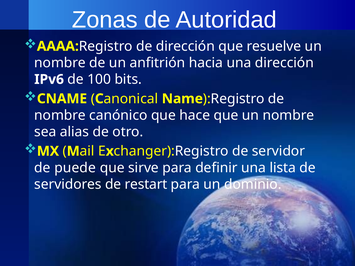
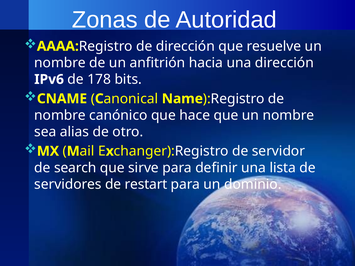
100: 100 -> 178
puede: puede -> search
